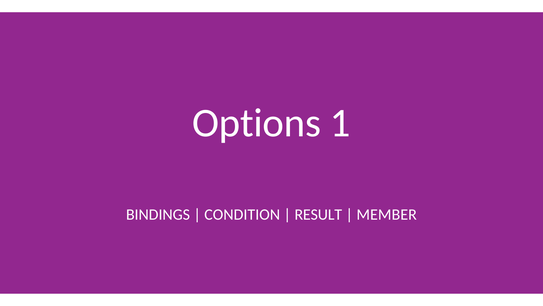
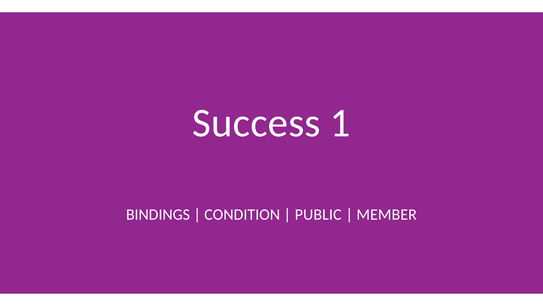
Options: Options -> Success
RESULT: RESULT -> PUBLIC
